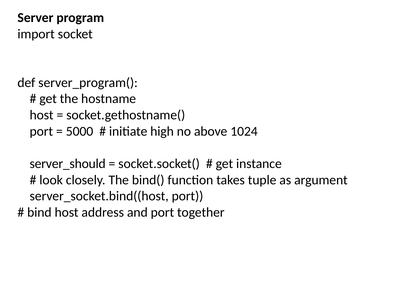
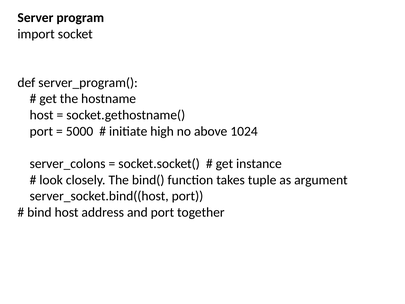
server_should: server_should -> server_colons
